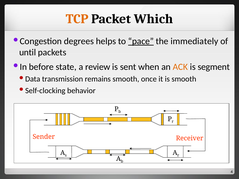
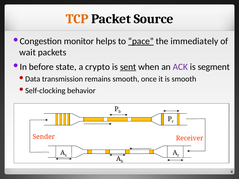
Which: Which -> Source
degrees: degrees -> monitor
until: until -> wait
review: review -> crypto
sent underline: none -> present
ACK colour: orange -> purple
